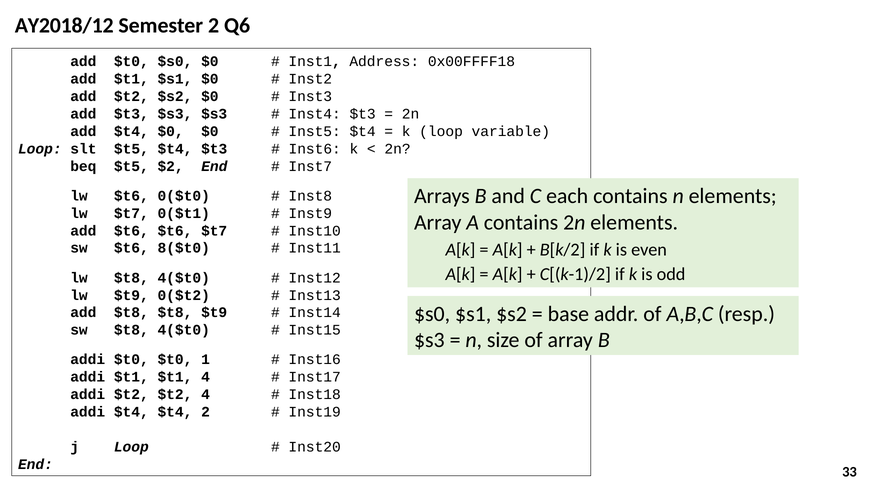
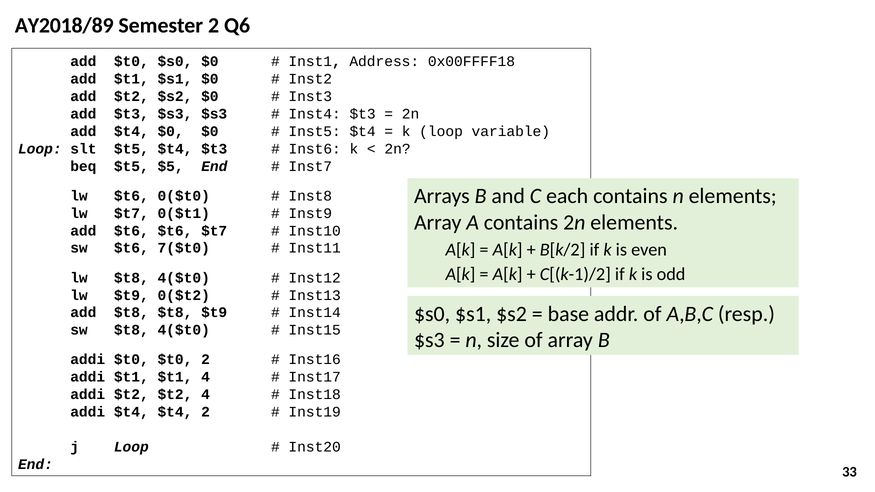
AY2018/12: AY2018/12 -> AY2018/89
$2: $2 -> $5
8($t0: 8($t0 -> 7($t0
$t0 1: 1 -> 2
